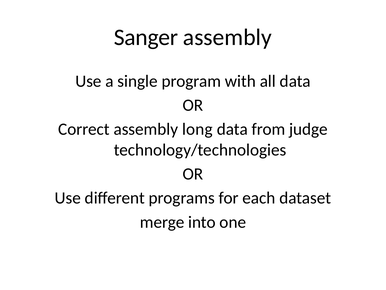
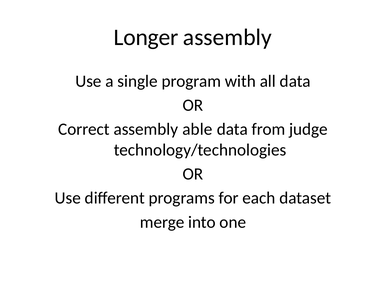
Sanger: Sanger -> Longer
long: long -> able
